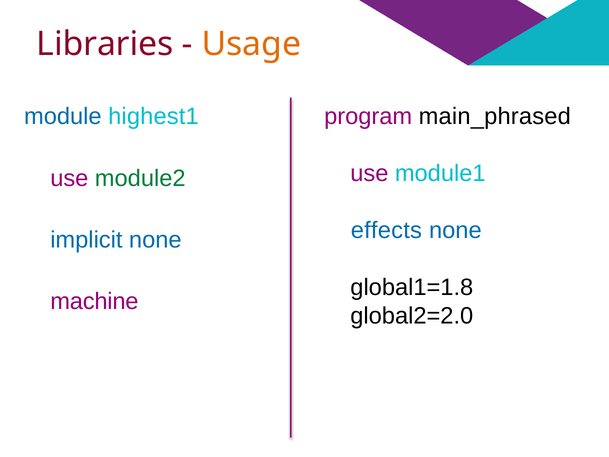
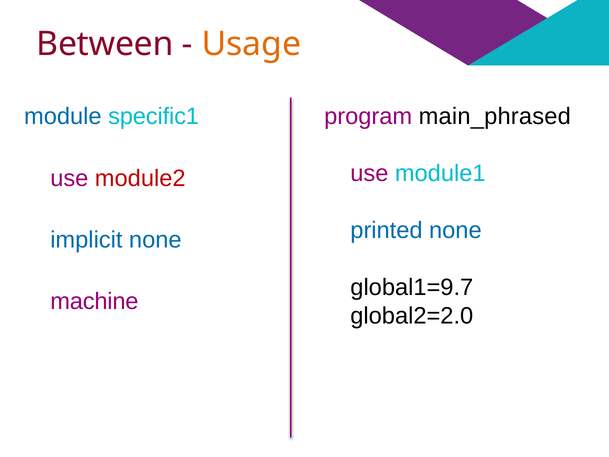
Libraries: Libraries -> Between
highest1: highest1 -> specific1
module2 colour: green -> red
effects: effects -> printed
global1=1.8: global1=1.8 -> global1=9.7
